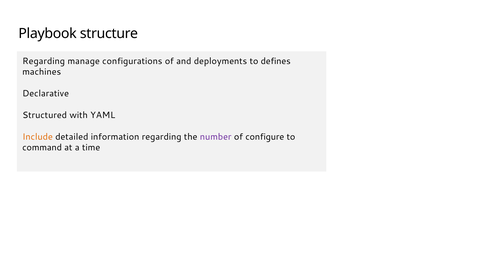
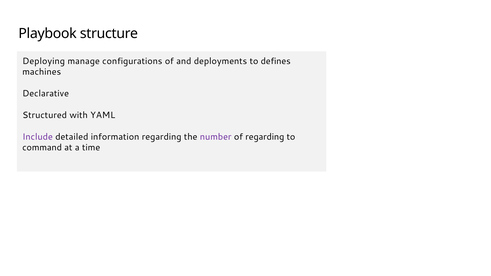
Regarding at (44, 61): Regarding -> Deploying
Include colour: orange -> purple
of configure: configure -> regarding
